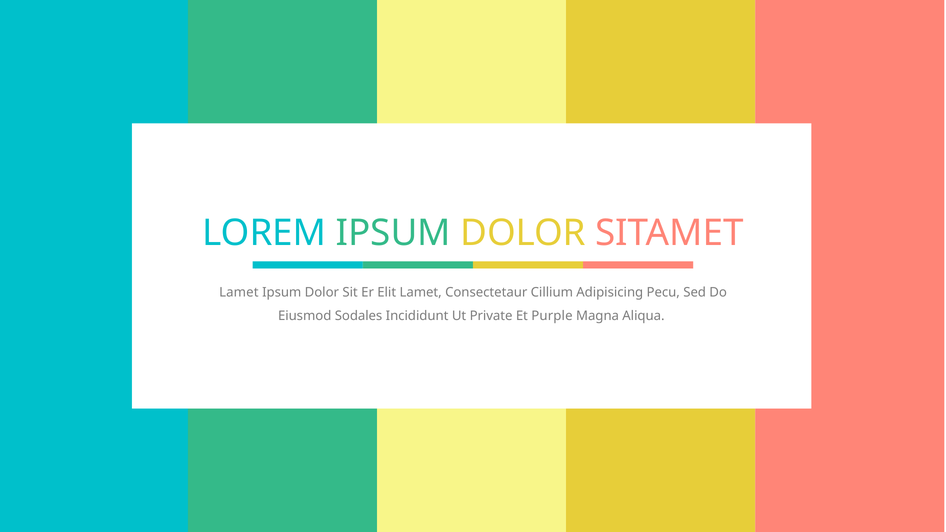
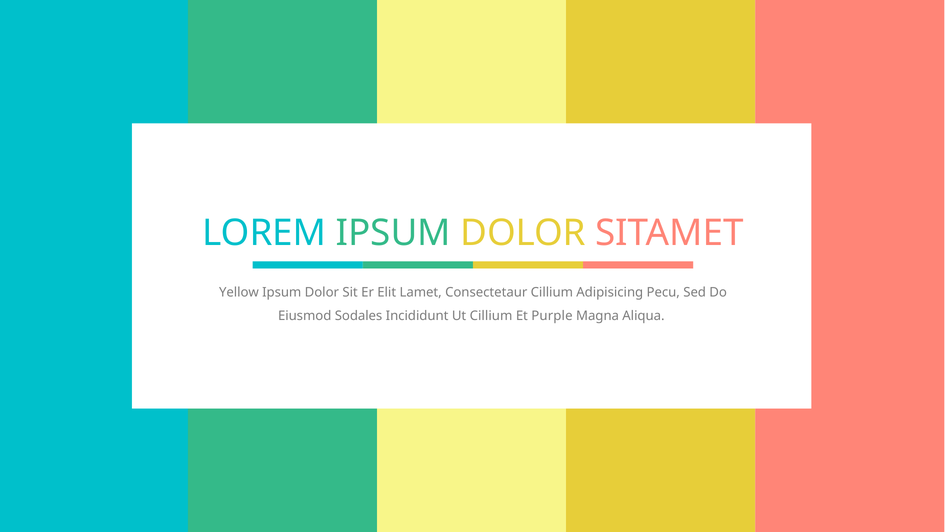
Lamet at (239, 292): Lamet -> Yellow
Ut Private: Private -> Cillium
